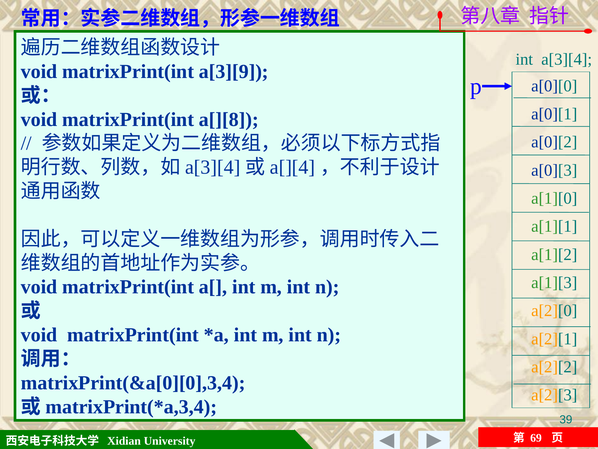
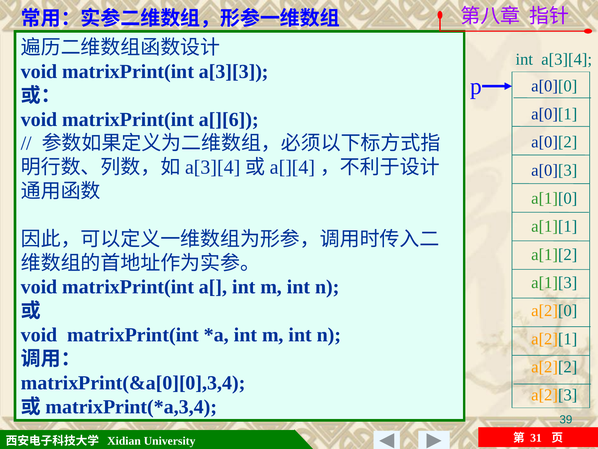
a[3][9: a[3][9 -> a[3][3
a[][8: a[][8 -> a[][6
69: 69 -> 31
